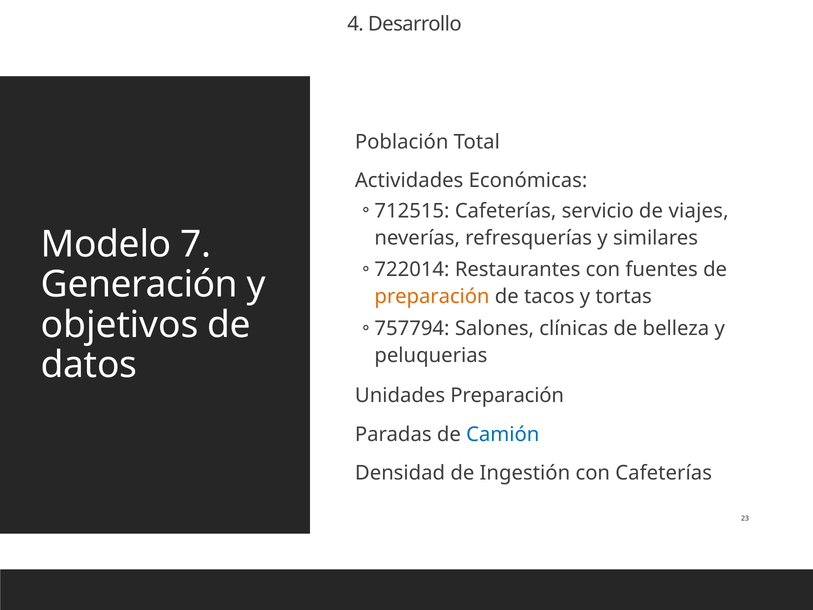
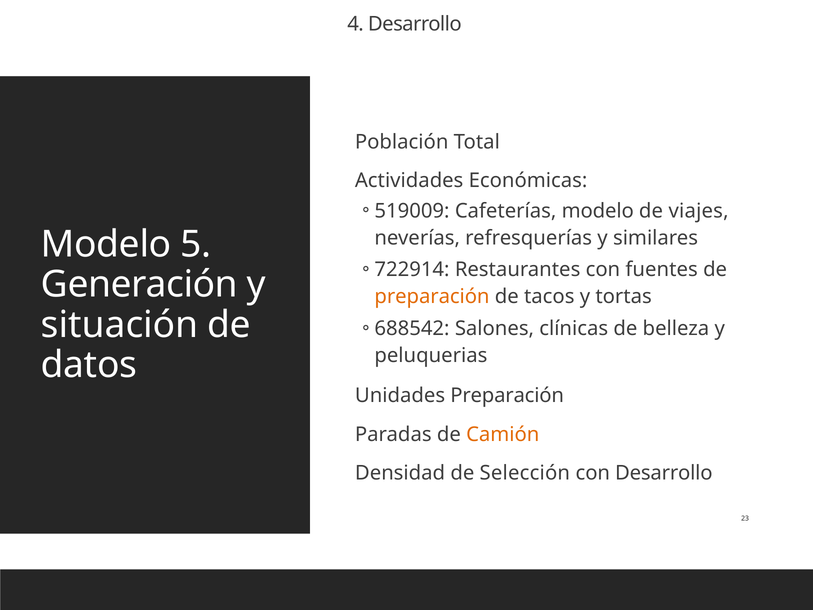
712515: 712515 -> 519009
Cafeterías servicio: servicio -> modelo
7: 7 -> 5
722014: 722014 -> 722914
objetivos: objetivos -> situación
757794: 757794 -> 688542
Camión colour: blue -> orange
Ingestión: Ingestión -> Selección
con Cafeterías: Cafeterías -> Desarrollo
